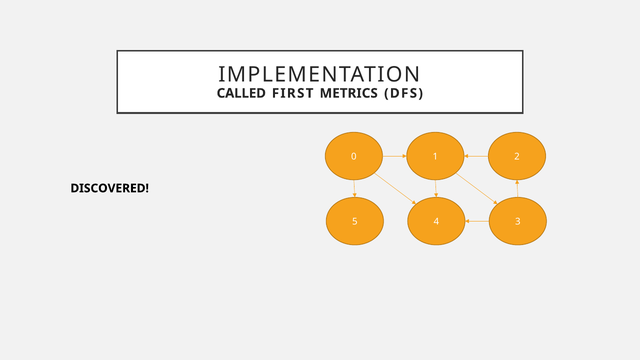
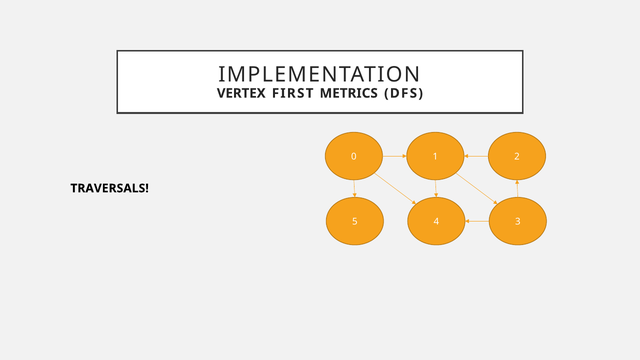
CALLED: CALLED -> VERTEX
DISCOVERED: DISCOVERED -> TRAVERSALS
